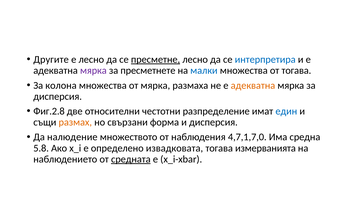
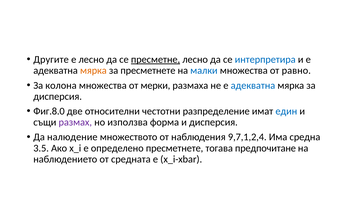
мярка at (93, 70) colour: purple -> orange
от тогава: тогава -> равно
от мярка: мярка -> мерки
адекватна at (253, 85) colour: orange -> blue
Фиг.2.8: Фиг.2.8 -> Фиг.8.0
размах colour: orange -> purple
свързани: свързани -> използва
4,7,1,7,0: 4,7,1,7,0 -> 9,7,1,2,4
5.8: 5.8 -> 3.5
определено извадковата: извадковата -> пресметнете
измерванията: измерванията -> предпочитане
средната underline: present -> none
